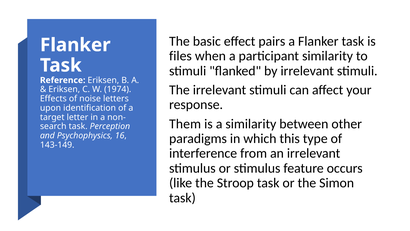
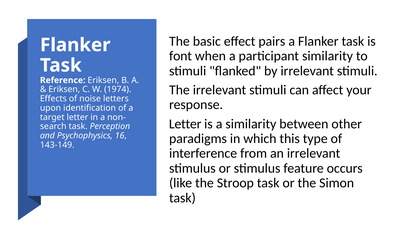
files: files -> font
Them at (185, 124): Them -> Letter
